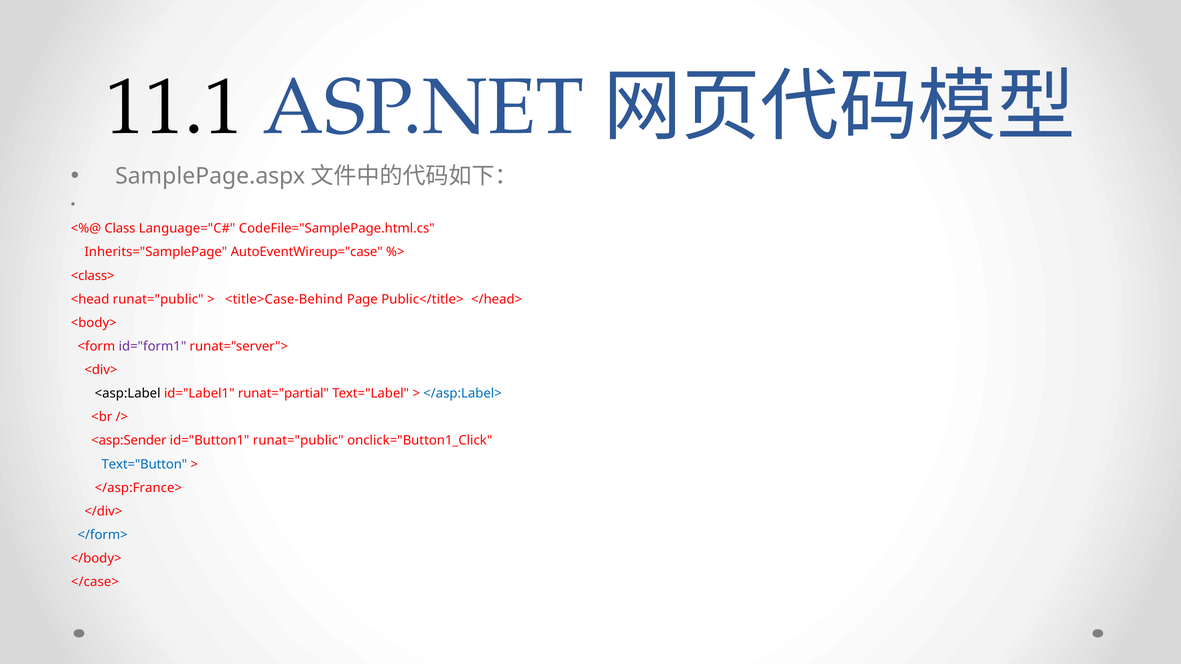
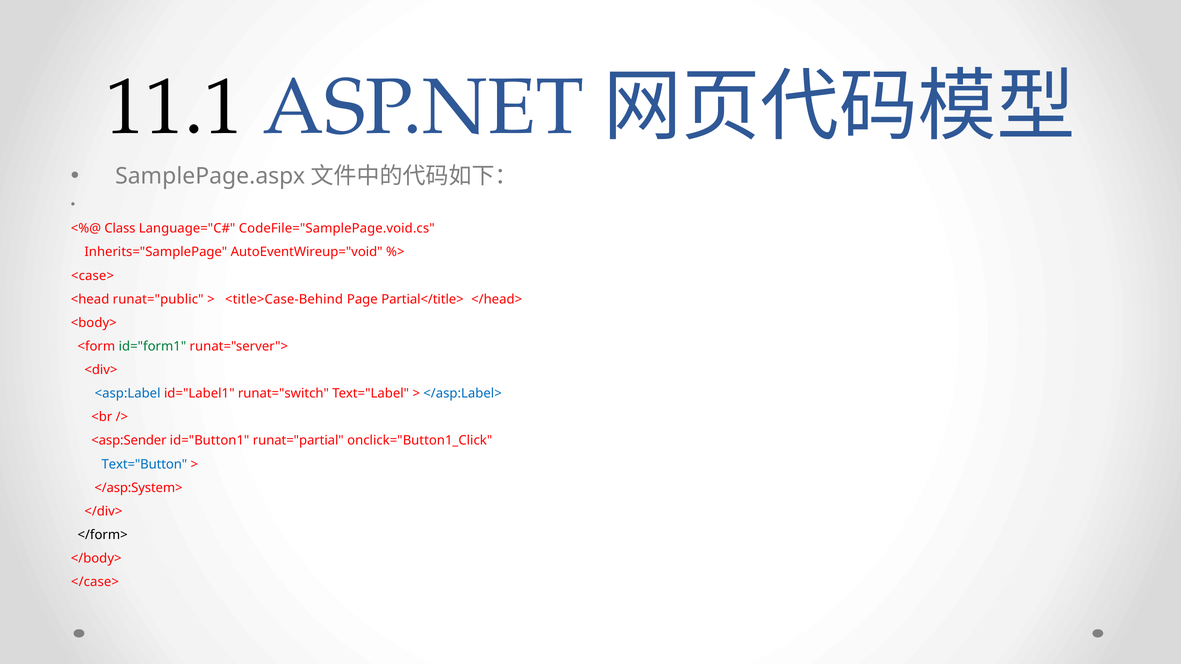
CodeFile="SamplePage.html.cs: CodeFile="SamplePage.html.cs -> CodeFile="SamplePage.void.cs
AutoEventWireup="case: AutoEventWireup="case -> AutoEventWireup="void
<class>: <class> -> <case>
Public</title>: Public</title> -> Partial</title>
id="form1 colour: purple -> green
<asp:Label colour: black -> blue
runat="partial: runat="partial -> runat="switch
id="Button1 runat="public: runat="public -> runat="partial
</asp:France>: </asp:France> -> </asp:System>
</form> colour: blue -> black
